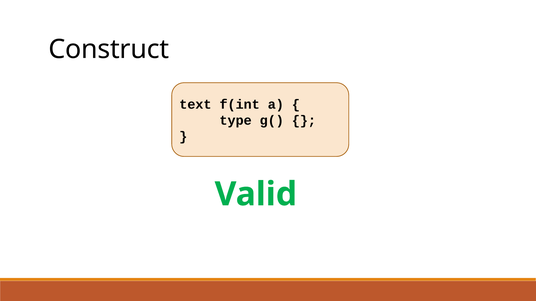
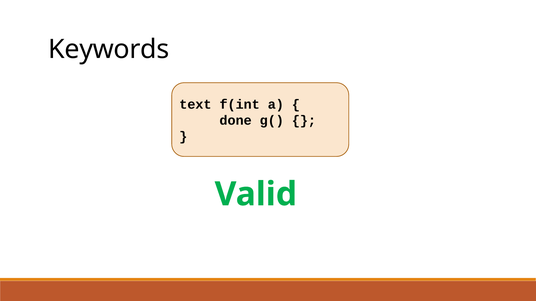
Construct: Construct -> Keywords
type: type -> done
